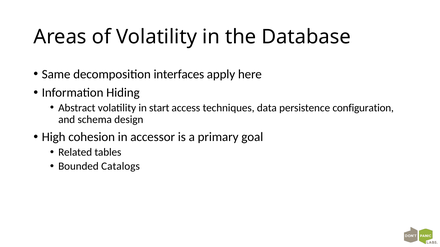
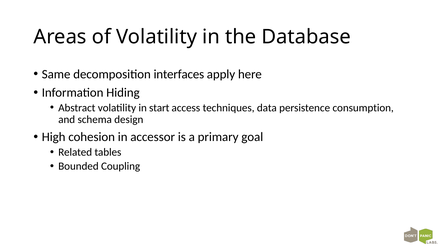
configuration: configuration -> consumption
Catalogs: Catalogs -> Coupling
